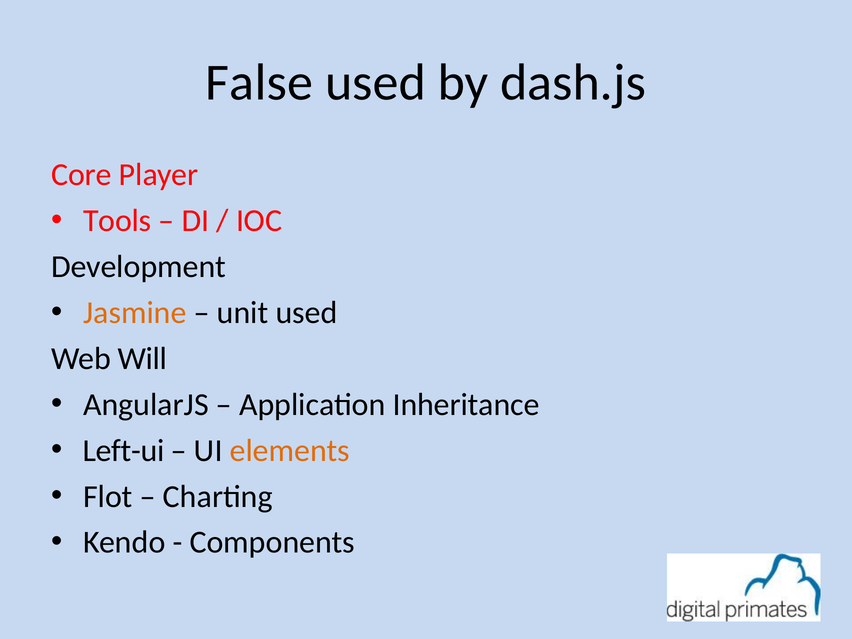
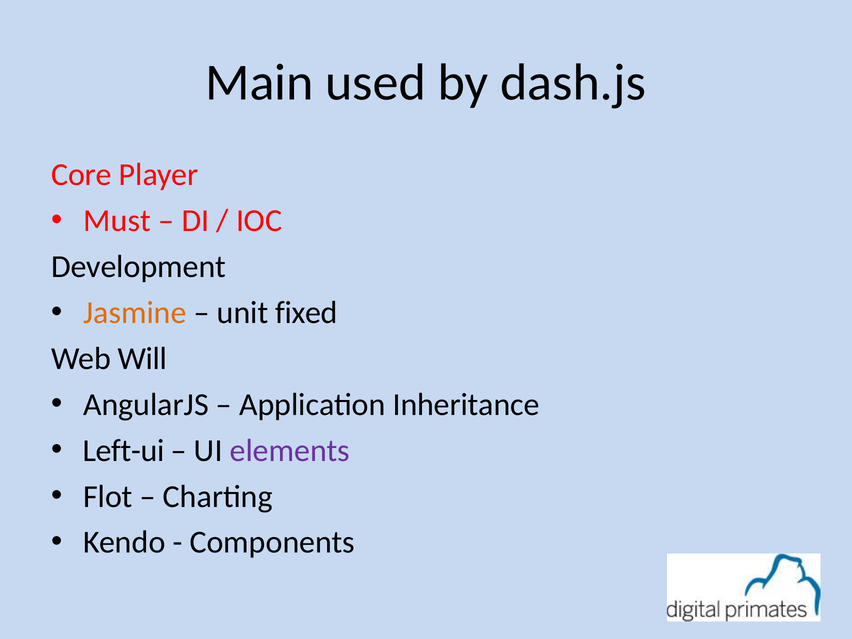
False: False -> Main
Tools: Tools -> Must
unit used: used -> fixed
elements colour: orange -> purple
